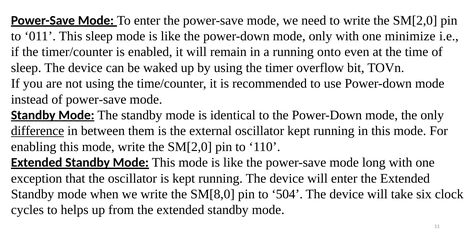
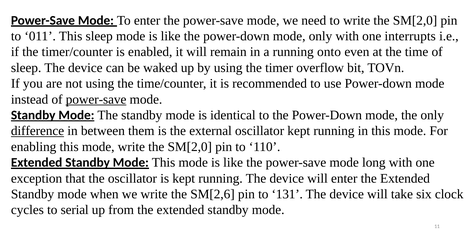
minimize: minimize -> interrupts
power-save at (96, 100) underline: none -> present
SM[8,0: SM[8,0 -> SM[2,6
504: 504 -> 131
helps: helps -> serial
